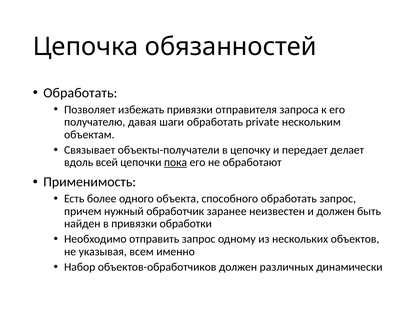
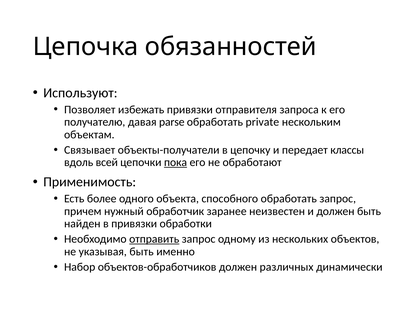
Обработать at (80, 93): Обработать -> Используют
шаги: шаги -> parse
делает: делает -> классы
отправить underline: none -> present
указывая всем: всем -> быть
